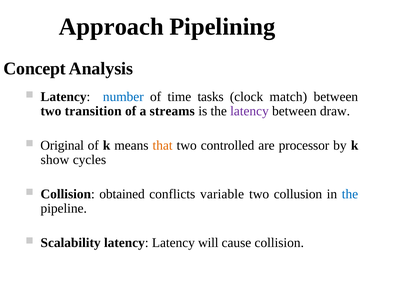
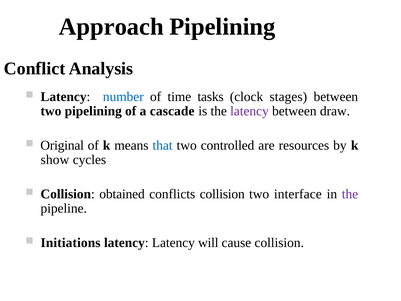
Concept: Concept -> Conflict
match: match -> stages
two transition: transition -> pipelining
streams: streams -> cascade
that colour: orange -> blue
processor: processor -> resources
conflicts variable: variable -> collision
collusion: collusion -> interface
the at (350, 194) colour: blue -> purple
Scalability: Scalability -> Initiations
